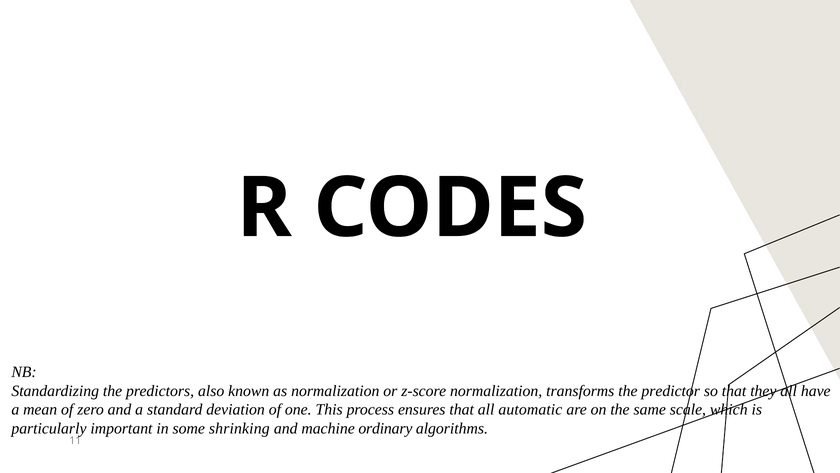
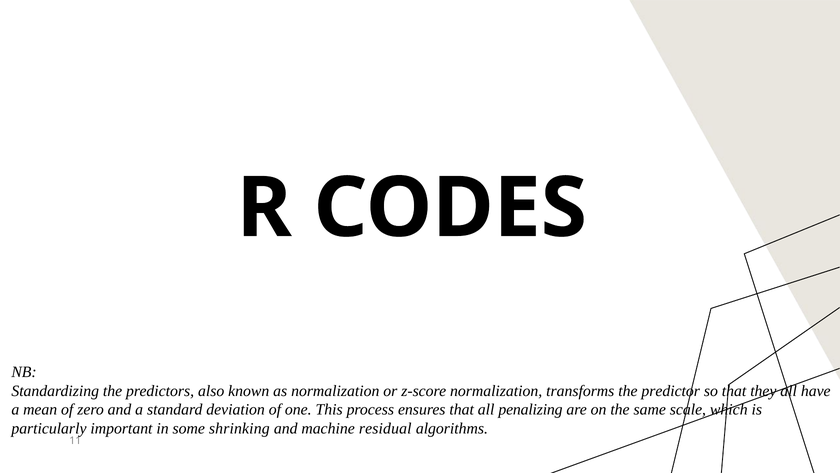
automatic: automatic -> penalizing
ordinary: ordinary -> residual
